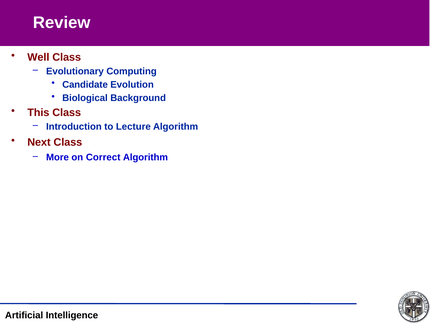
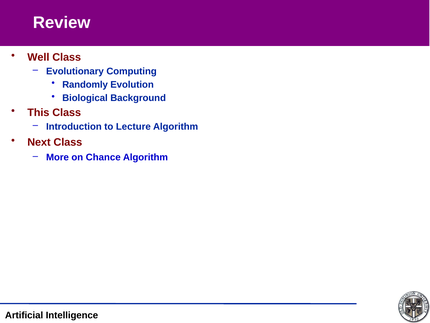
Candidate: Candidate -> Randomly
Correct: Correct -> Chance
